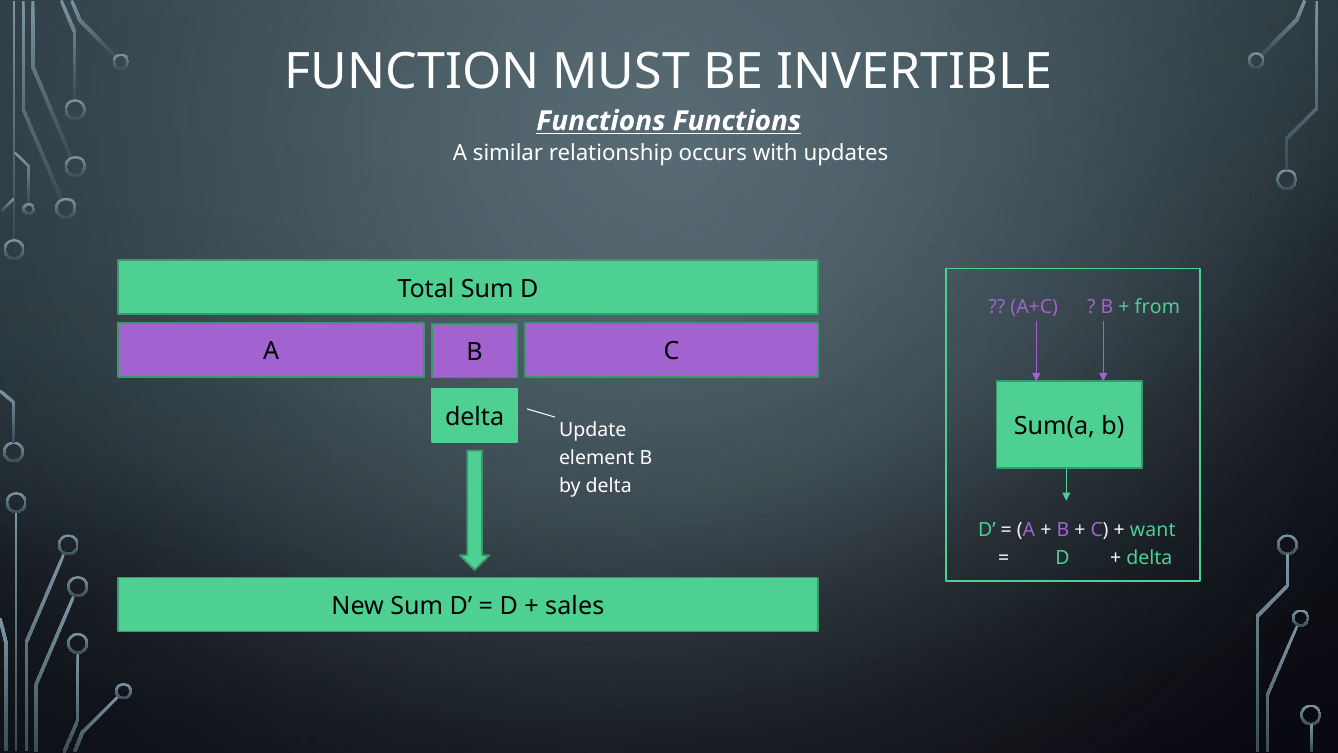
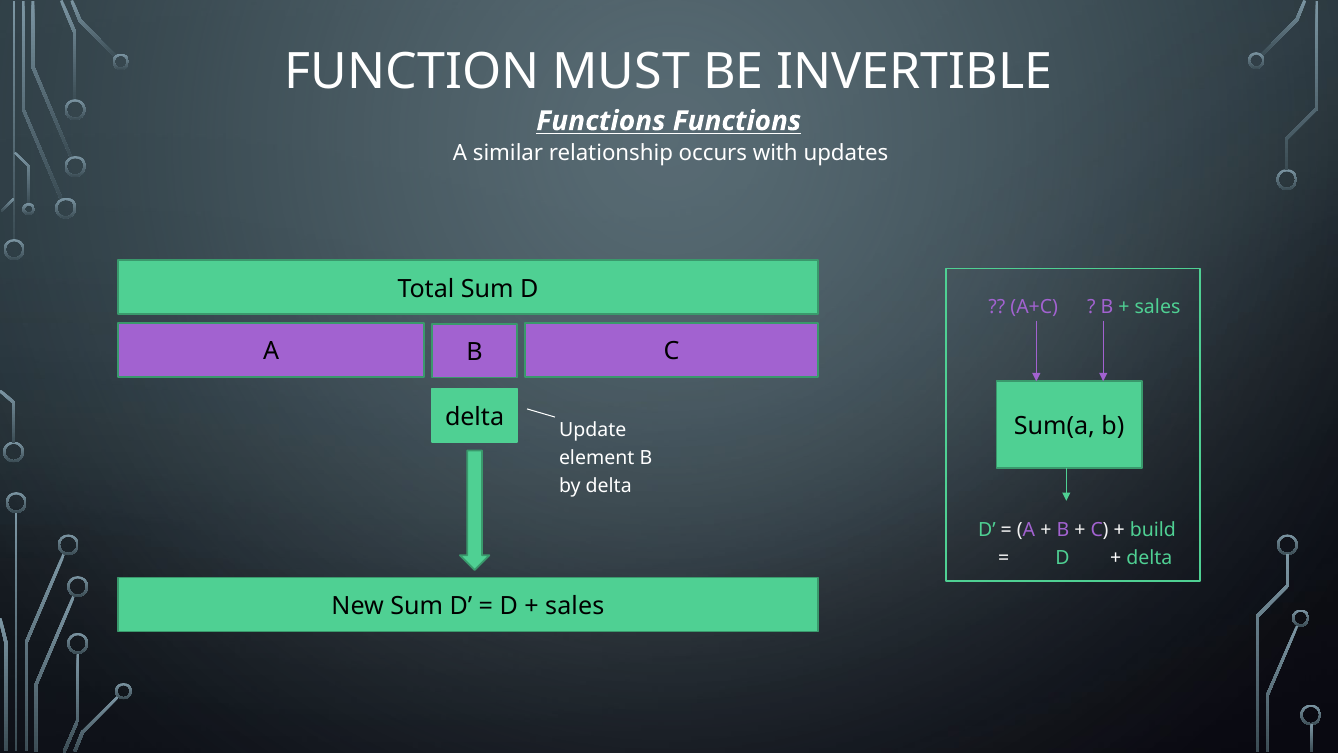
from at (1157, 307): from -> sales
want: want -> build
